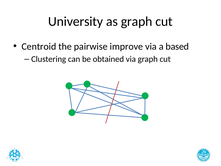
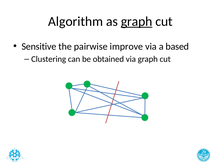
University: University -> Algorithm
graph at (137, 21) underline: none -> present
Centroid: Centroid -> Sensitive
